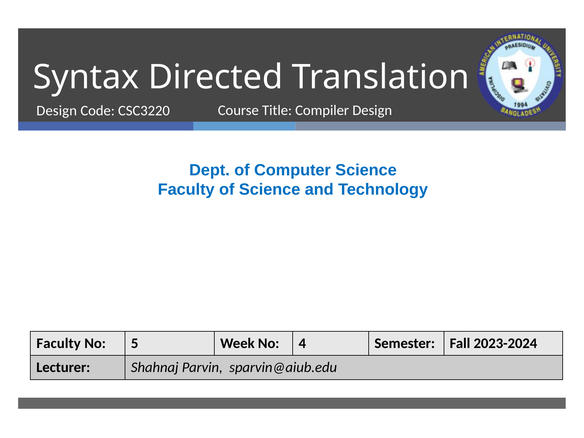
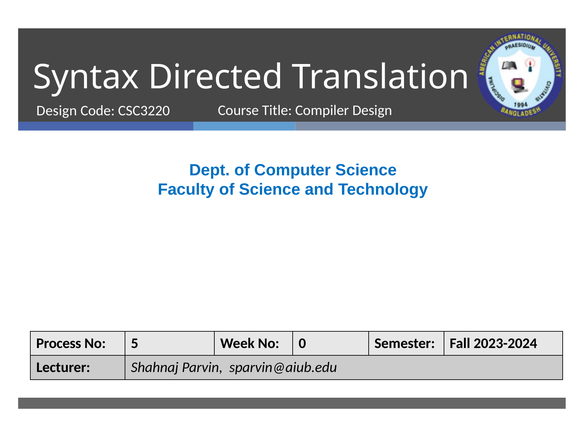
Faculty at (59, 343): Faculty -> Process
4: 4 -> 0
